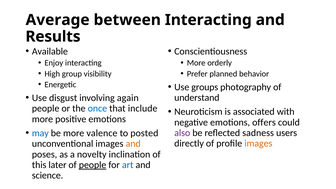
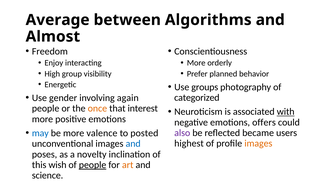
between Interacting: Interacting -> Algorithms
Results: Results -> Almost
Available: Available -> Freedom
disgust: disgust -> gender
understand: understand -> categorized
once colour: blue -> orange
include: include -> interest
with underline: none -> present
sadness: sadness -> became
directly: directly -> highest
and at (133, 144) colour: orange -> blue
later: later -> wish
art colour: blue -> orange
